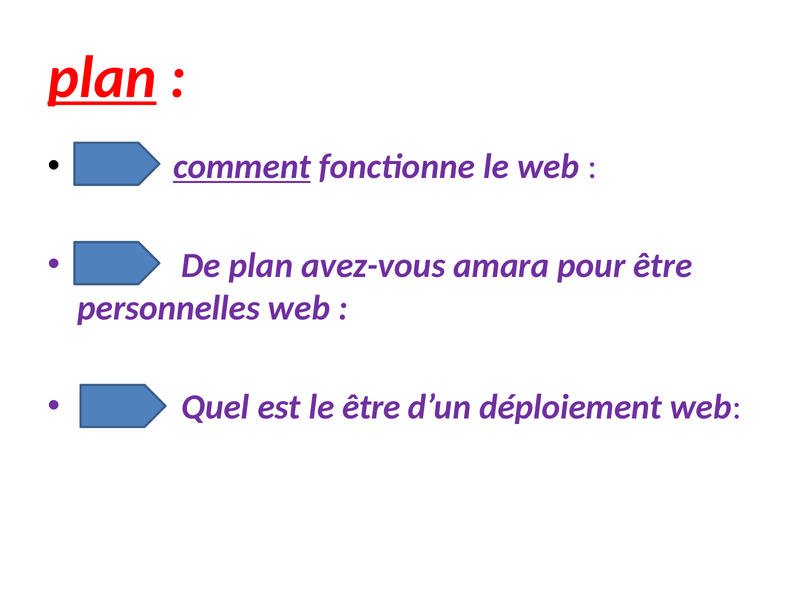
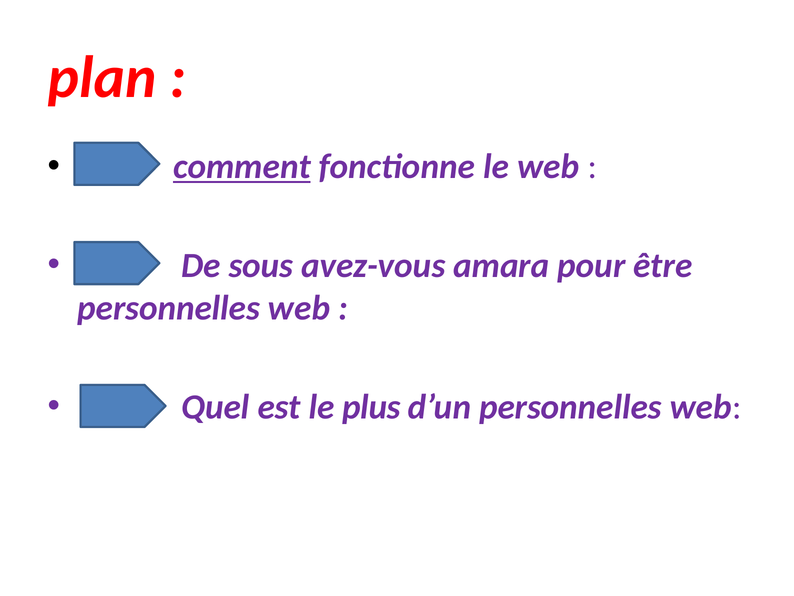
plan at (102, 78) underline: present -> none
De plan: plan -> sous
le être: être -> plus
d’un déploiement: déploiement -> personnelles
